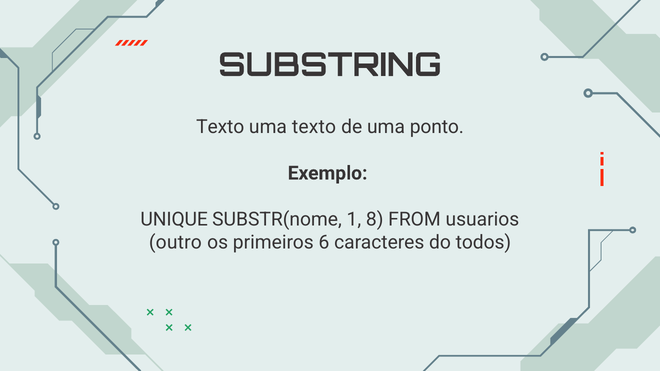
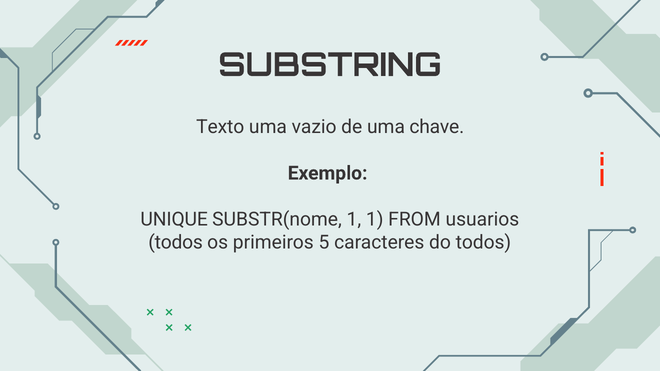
uma texto: texto -> vazio
ponto: ponto -> chave
1 8: 8 -> 1
outro at (175, 243): outro -> todos
6: 6 -> 5
